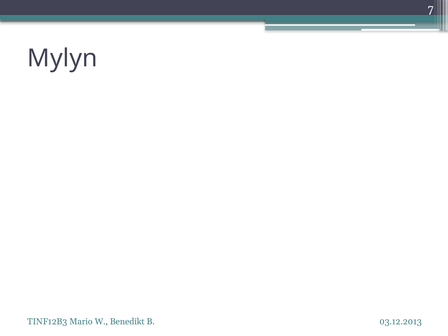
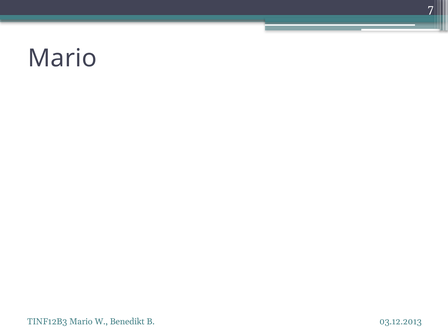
Mylyn at (62, 58): Mylyn -> Mario
